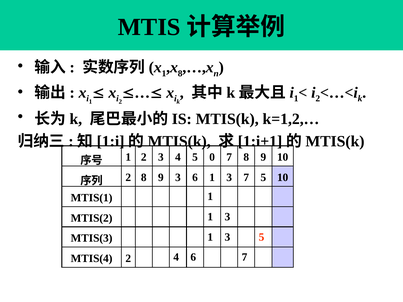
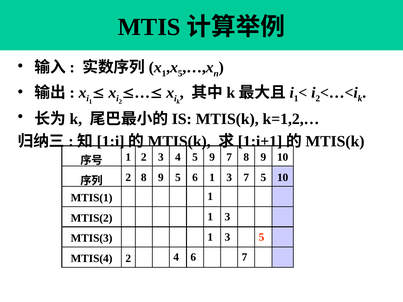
8 at (180, 73): 8 -> 5
5 0: 0 -> 9
9 3: 3 -> 5
